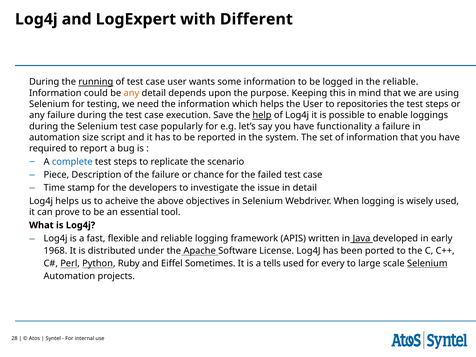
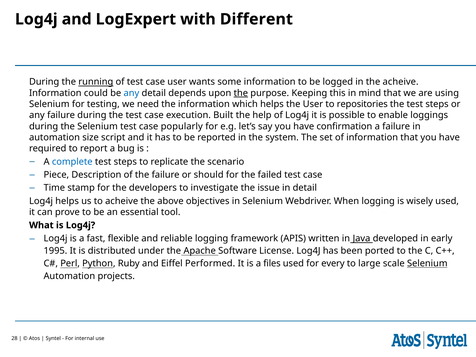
the reliable: reliable -> acheive
any at (131, 93) colour: orange -> blue
the at (241, 93) underline: none -> present
Save: Save -> Built
help underline: present -> none
functionality: functionality -> confirmation
chance: chance -> should
1968: 1968 -> 1995
Sometimes: Sometimes -> Performed
tells: tells -> files
